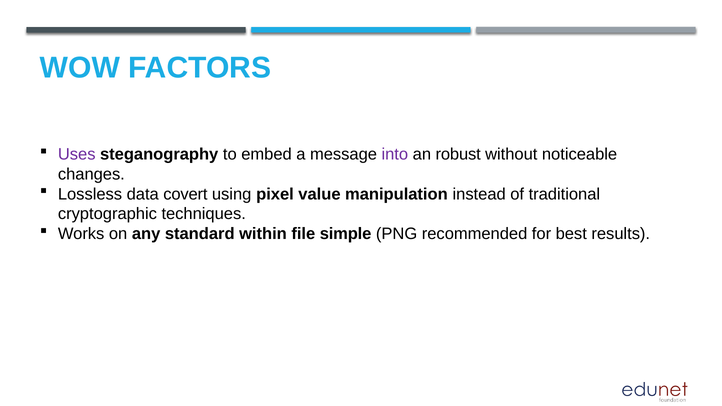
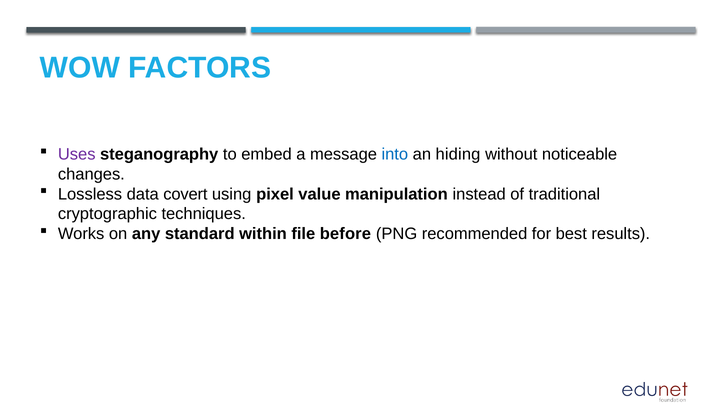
into colour: purple -> blue
robust: robust -> hiding
simple: simple -> before
